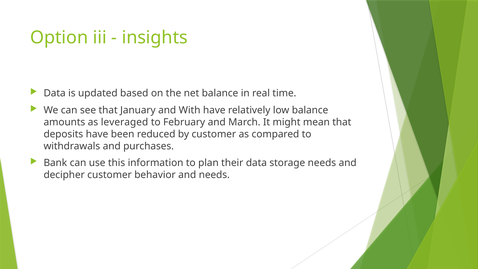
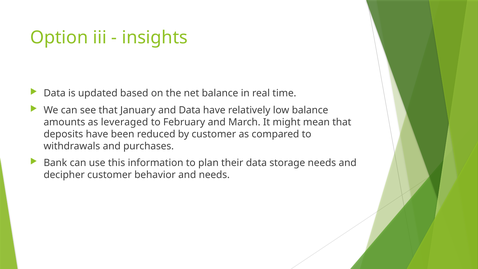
and With: With -> Data
